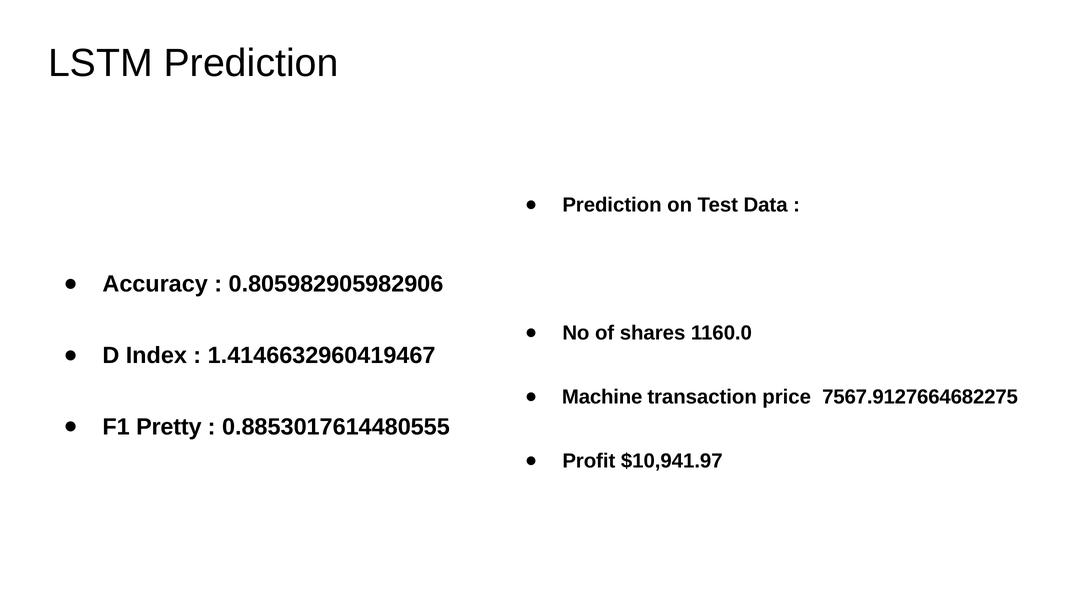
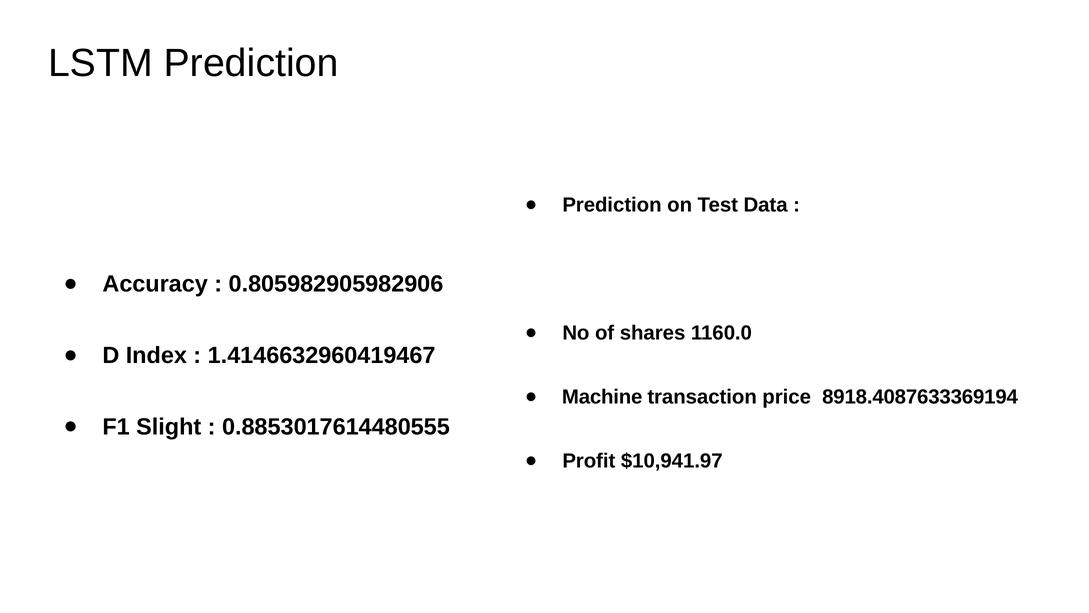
7567.9127664682275: 7567.9127664682275 -> 8918.4087633369194
Pretty: Pretty -> Slight
